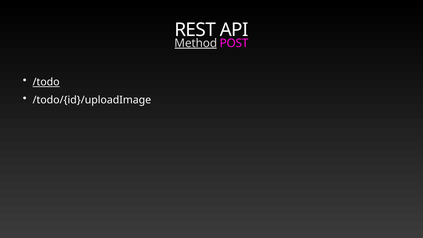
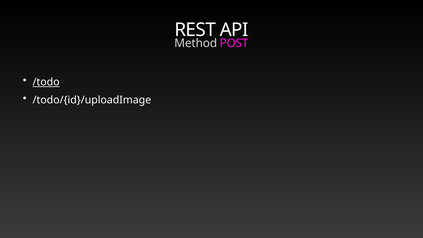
Method underline: present -> none
